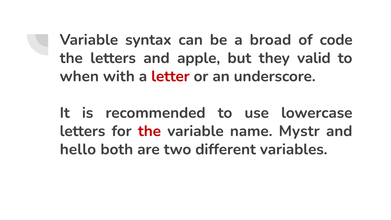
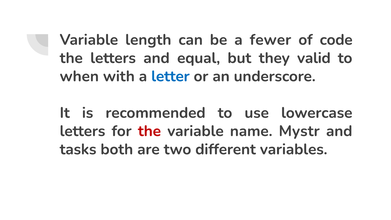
syntax: syntax -> length
broad: broad -> fewer
apple: apple -> equal
letter colour: red -> blue
hello: hello -> tasks
